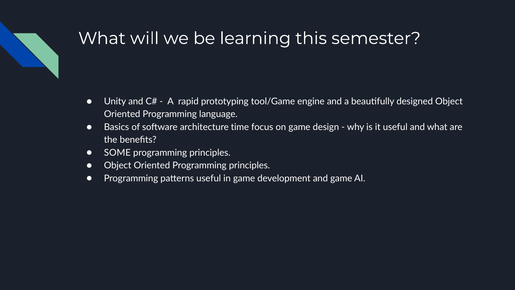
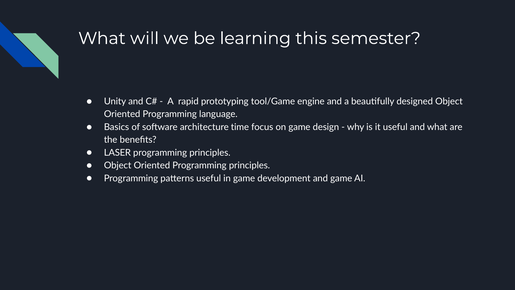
SOME: SOME -> LASER
